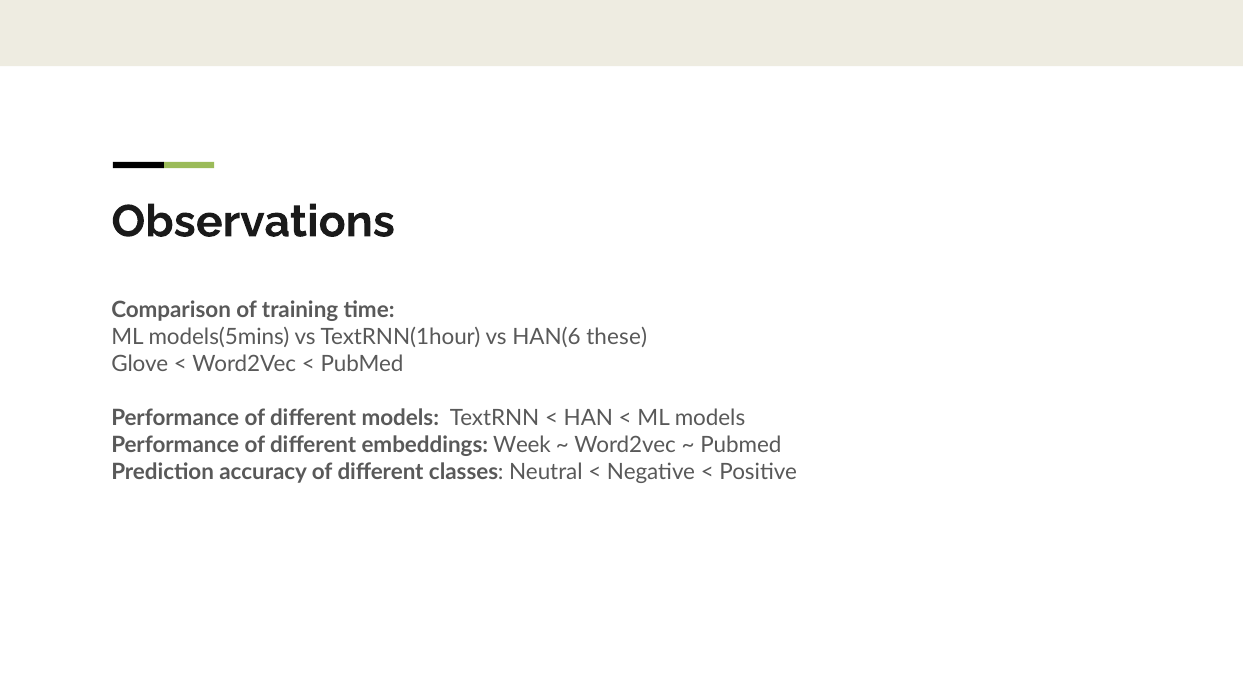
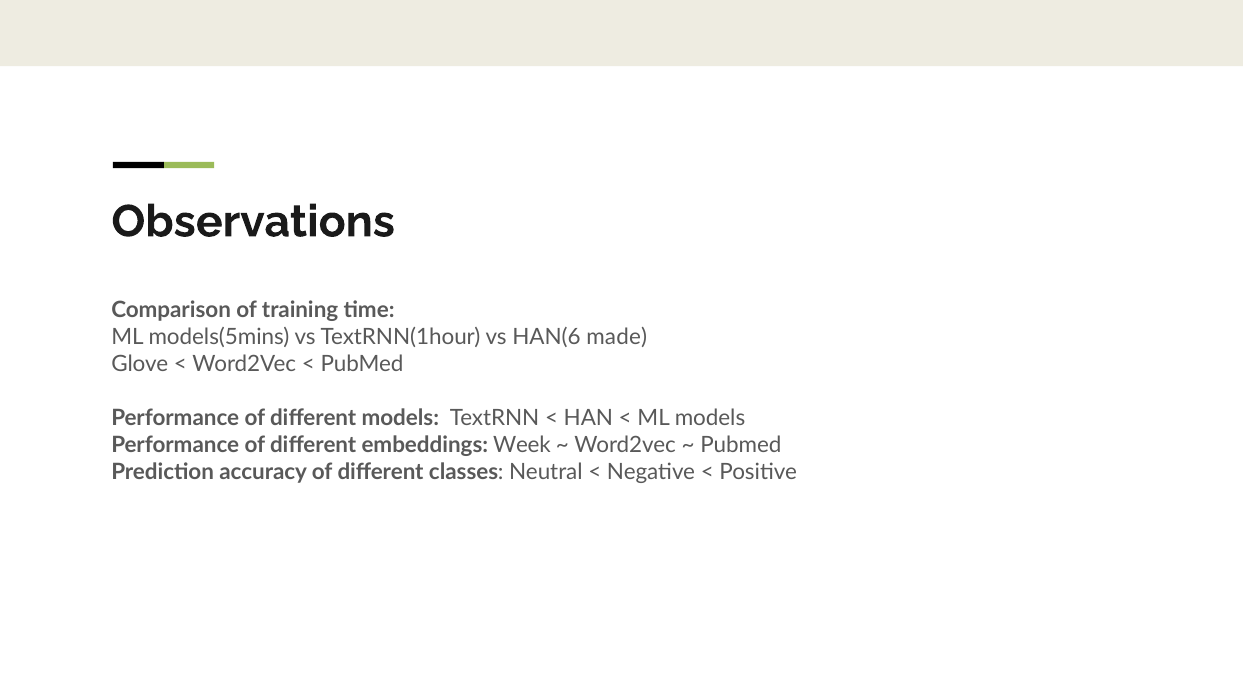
these: these -> made
